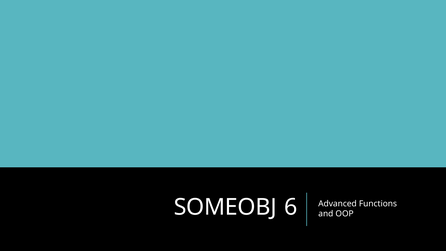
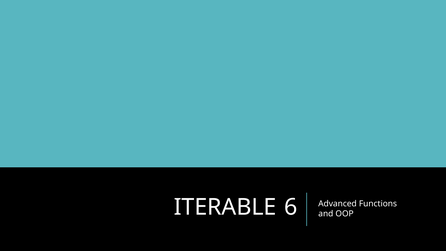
SOMEOBJ: SOMEOBJ -> ITERABLE
